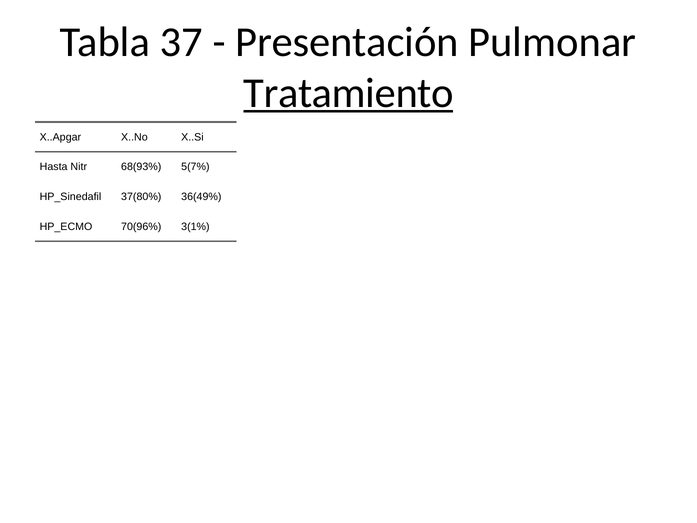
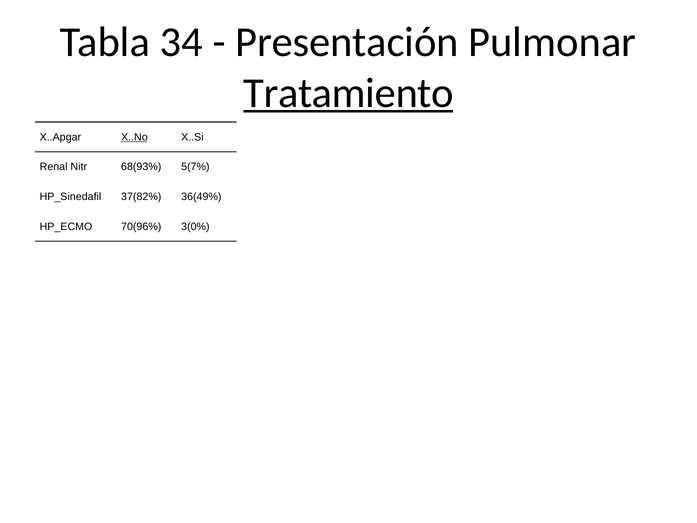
37: 37 -> 34
X..No underline: none -> present
Hasta: Hasta -> Renal
37(80%: 37(80% -> 37(82%
3(1%: 3(1% -> 3(0%
